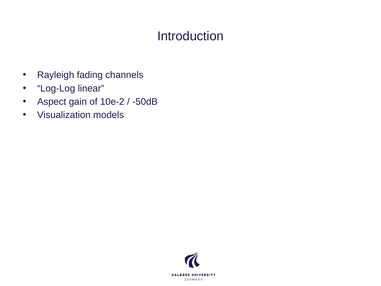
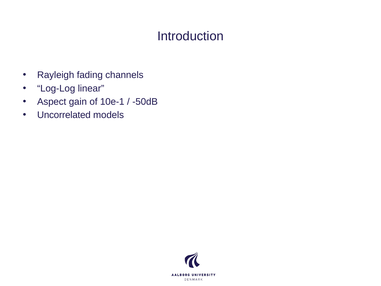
10e-2: 10e-2 -> 10e-1
Visualization: Visualization -> Uncorrelated
